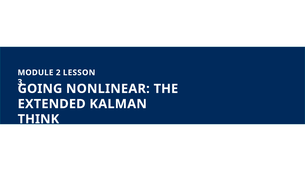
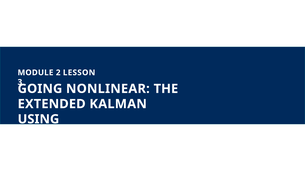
THINK: THINK -> USING
